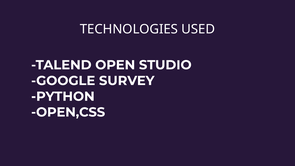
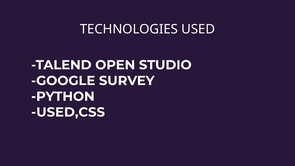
OPEN,CSS: OPEN,CSS -> USED,CSS
